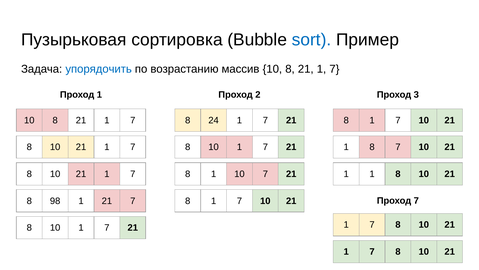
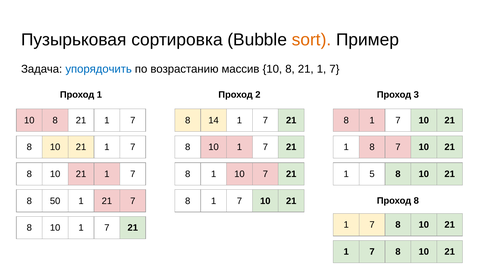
sort colour: blue -> orange
24: 24 -> 14
1 1: 1 -> 5
Проход 7: 7 -> 8
98: 98 -> 50
